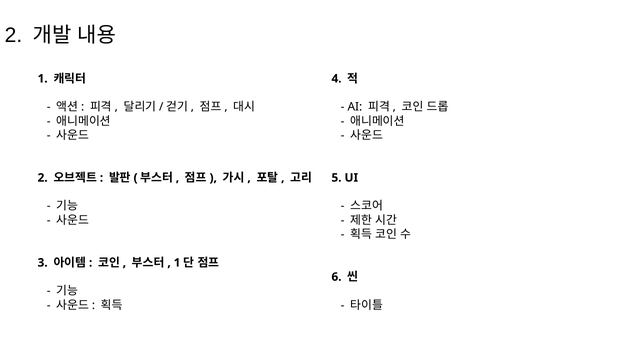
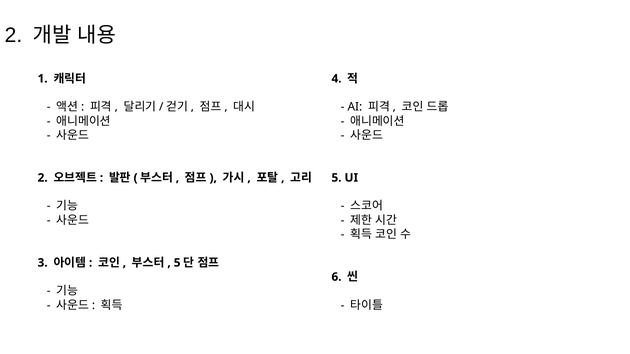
1 at (177, 263): 1 -> 5
